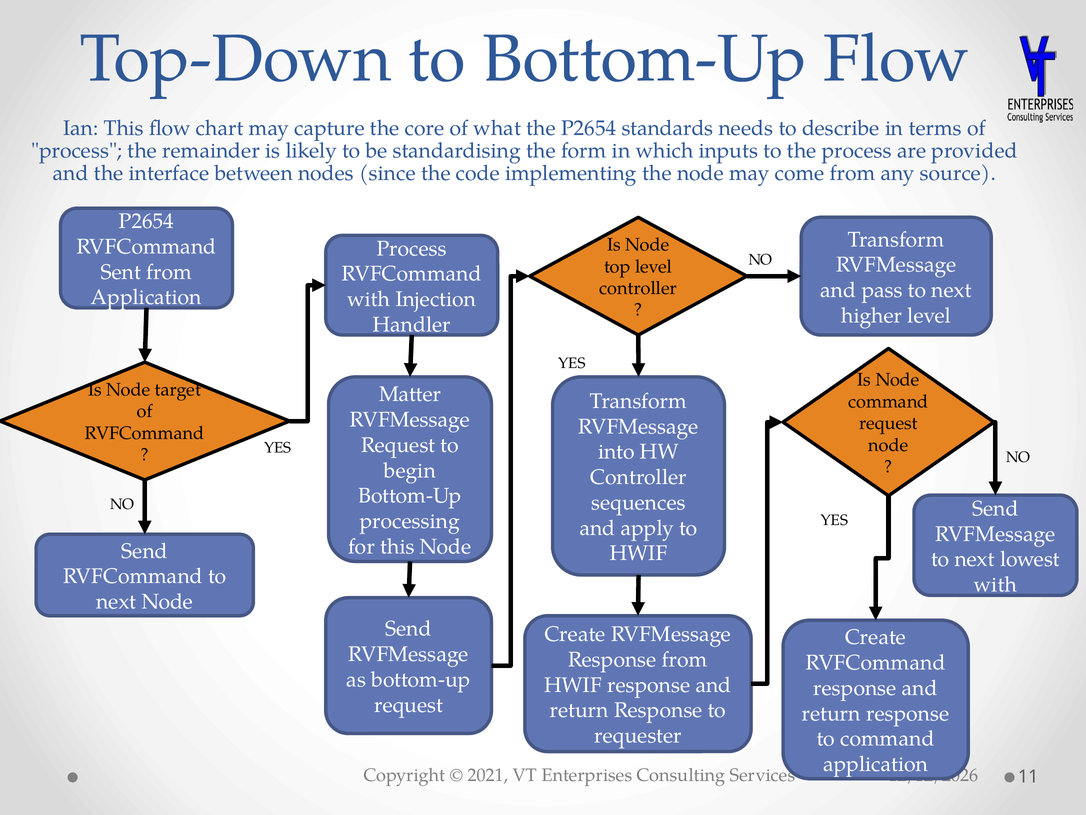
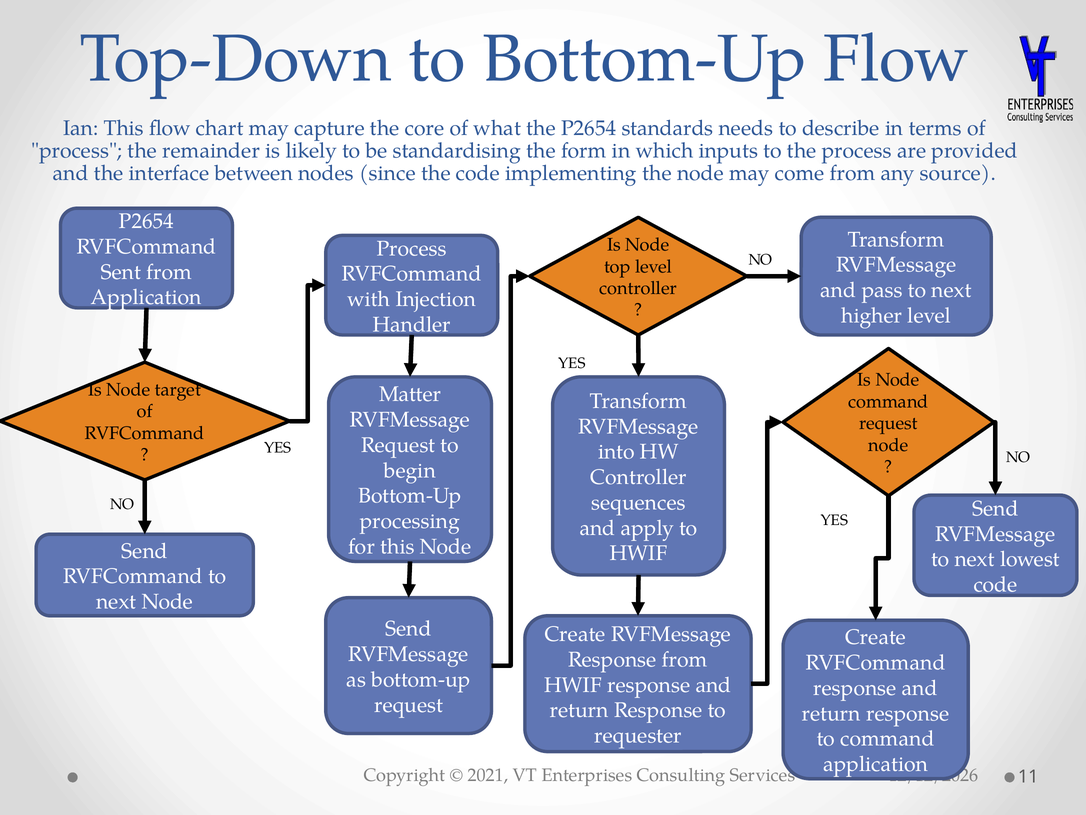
with at (995, 584): with -> code
